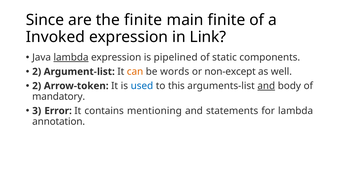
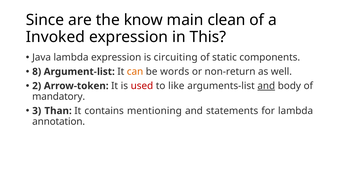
the finite: finite -> know
main finite: finite -> clean
Link: Link -> This
lambda at (71, 57) underline: present -> none
pipelined: pipelined -> circuiting
2 at (37, 72): 2 -> 8
non-except: non-except -> non-return
used colour: blue -> red
this: this -> like
Error: Error -> Than
